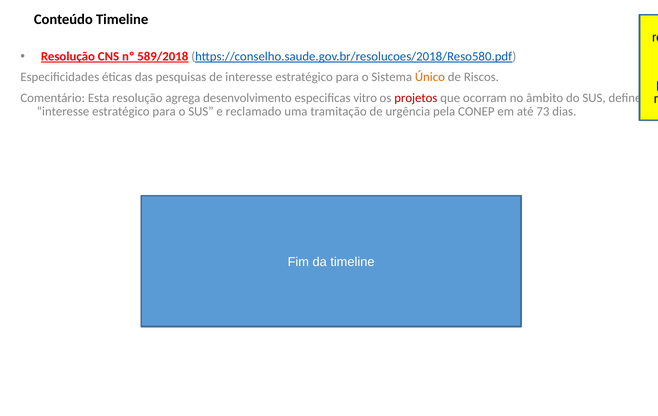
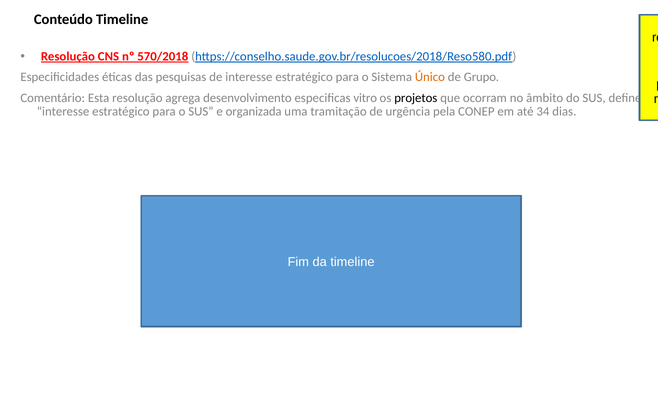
589/2018: 589/2018 -> 570/2018
Riscos: Riscos -> Grupo
projetos colour: red -> black
reclamado: reclamado -> organizada
73: 73 -> 34
